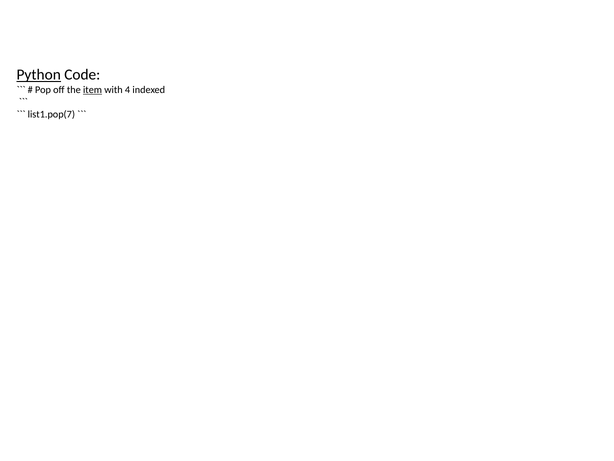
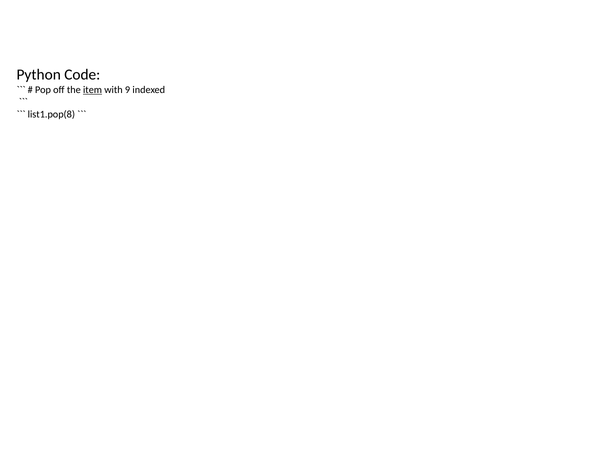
Python underline: present -> none
4: 4 -> 9
list1.pop(7: list1.pop(7 -> list1.pop(8
